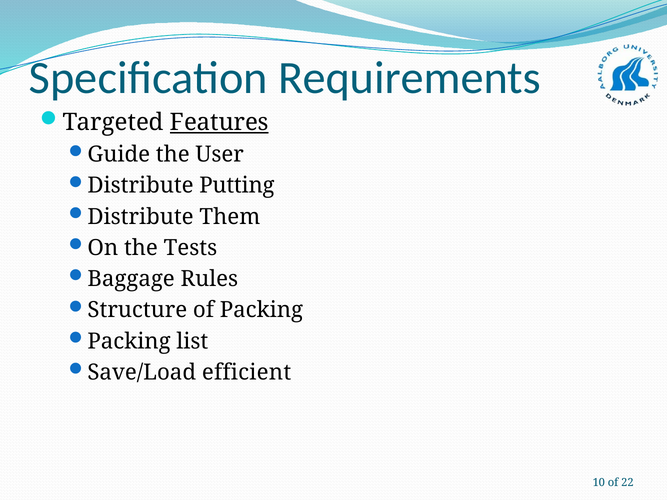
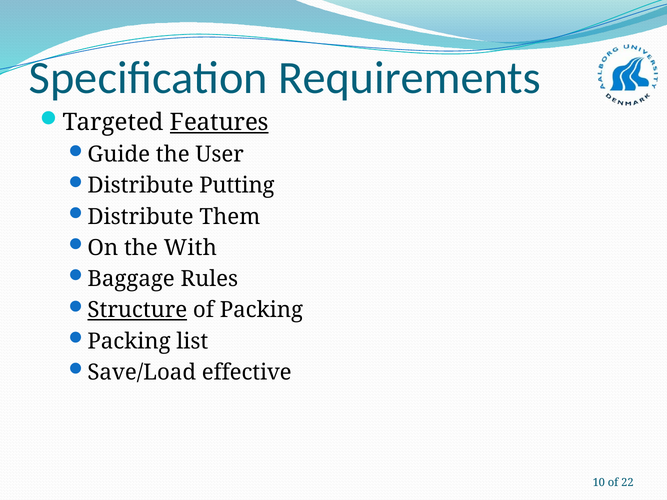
Tests: Tests -> With
Structure underline: none -> present
efficient: efficient -> effective
